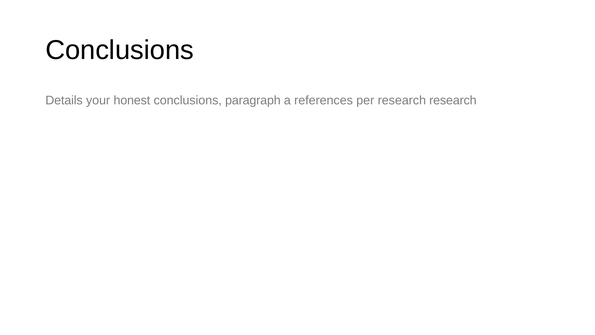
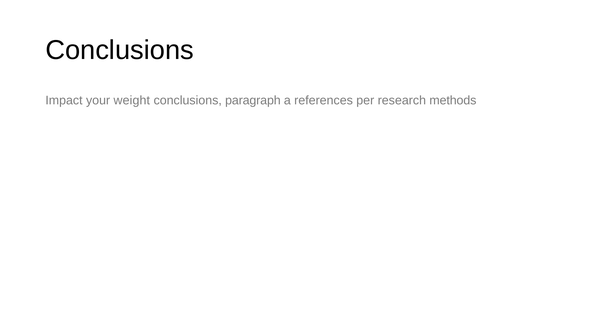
Details: Details -> Impact
honest: honest -> weight
research research: research -> methods
